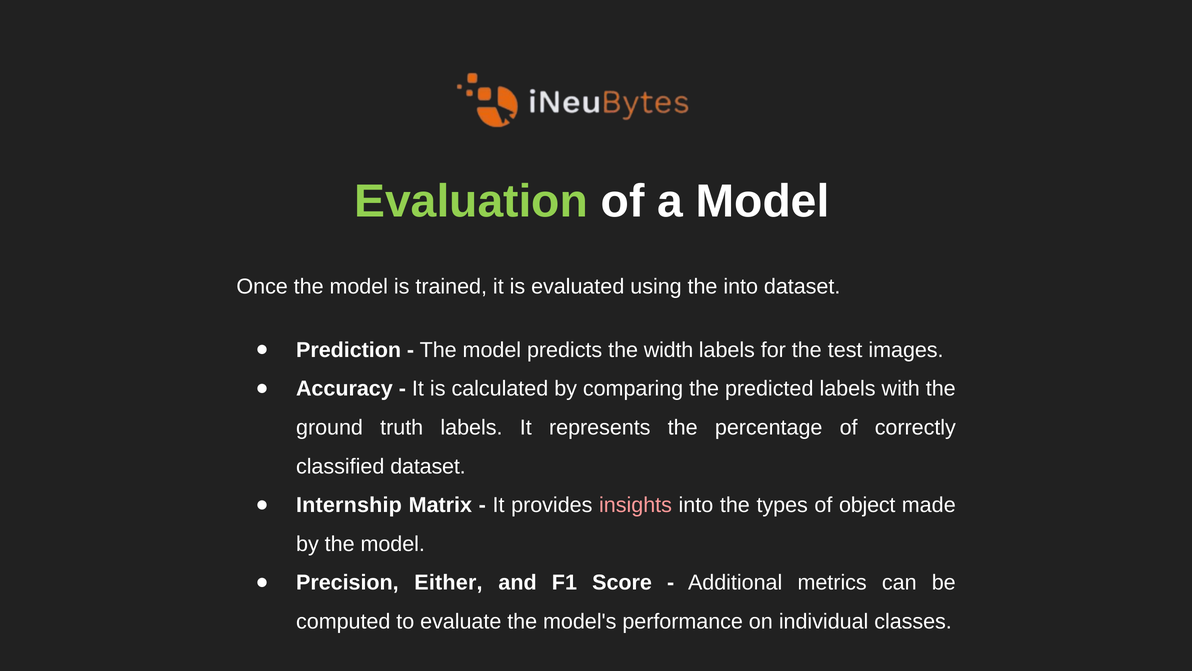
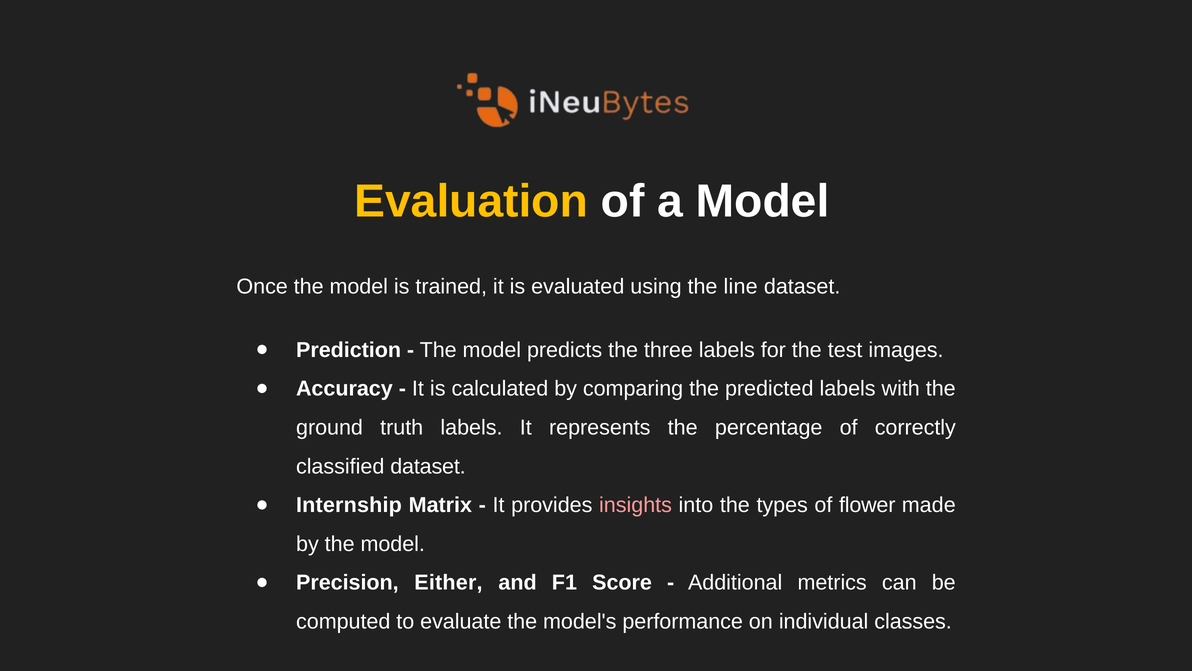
Evaluation colour: light green -> yellow
the into: into -> line
width: width -> three
object: object -> flower
